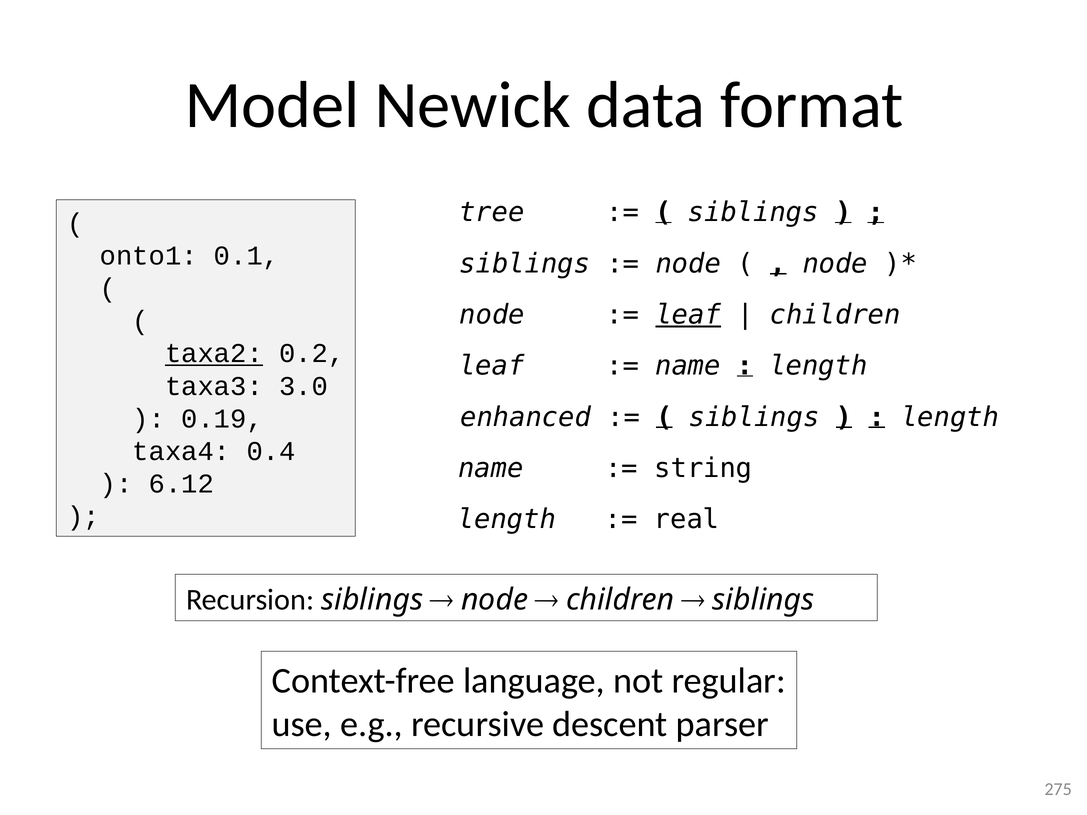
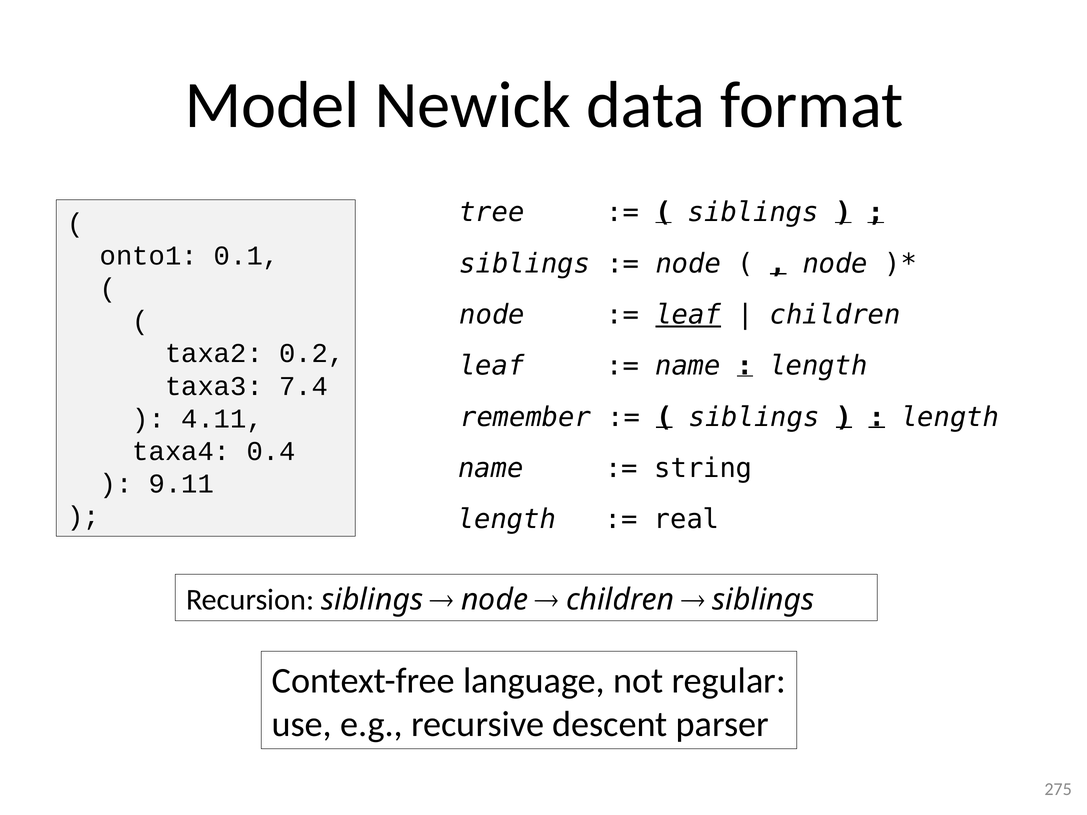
taxa2 underline: present -> none
3.0: 3.0 -> 7.4
enhanced: enhanced -> remember
0.19: 0.19 -> 4.11
6.12: 6.12 -> 9.11
